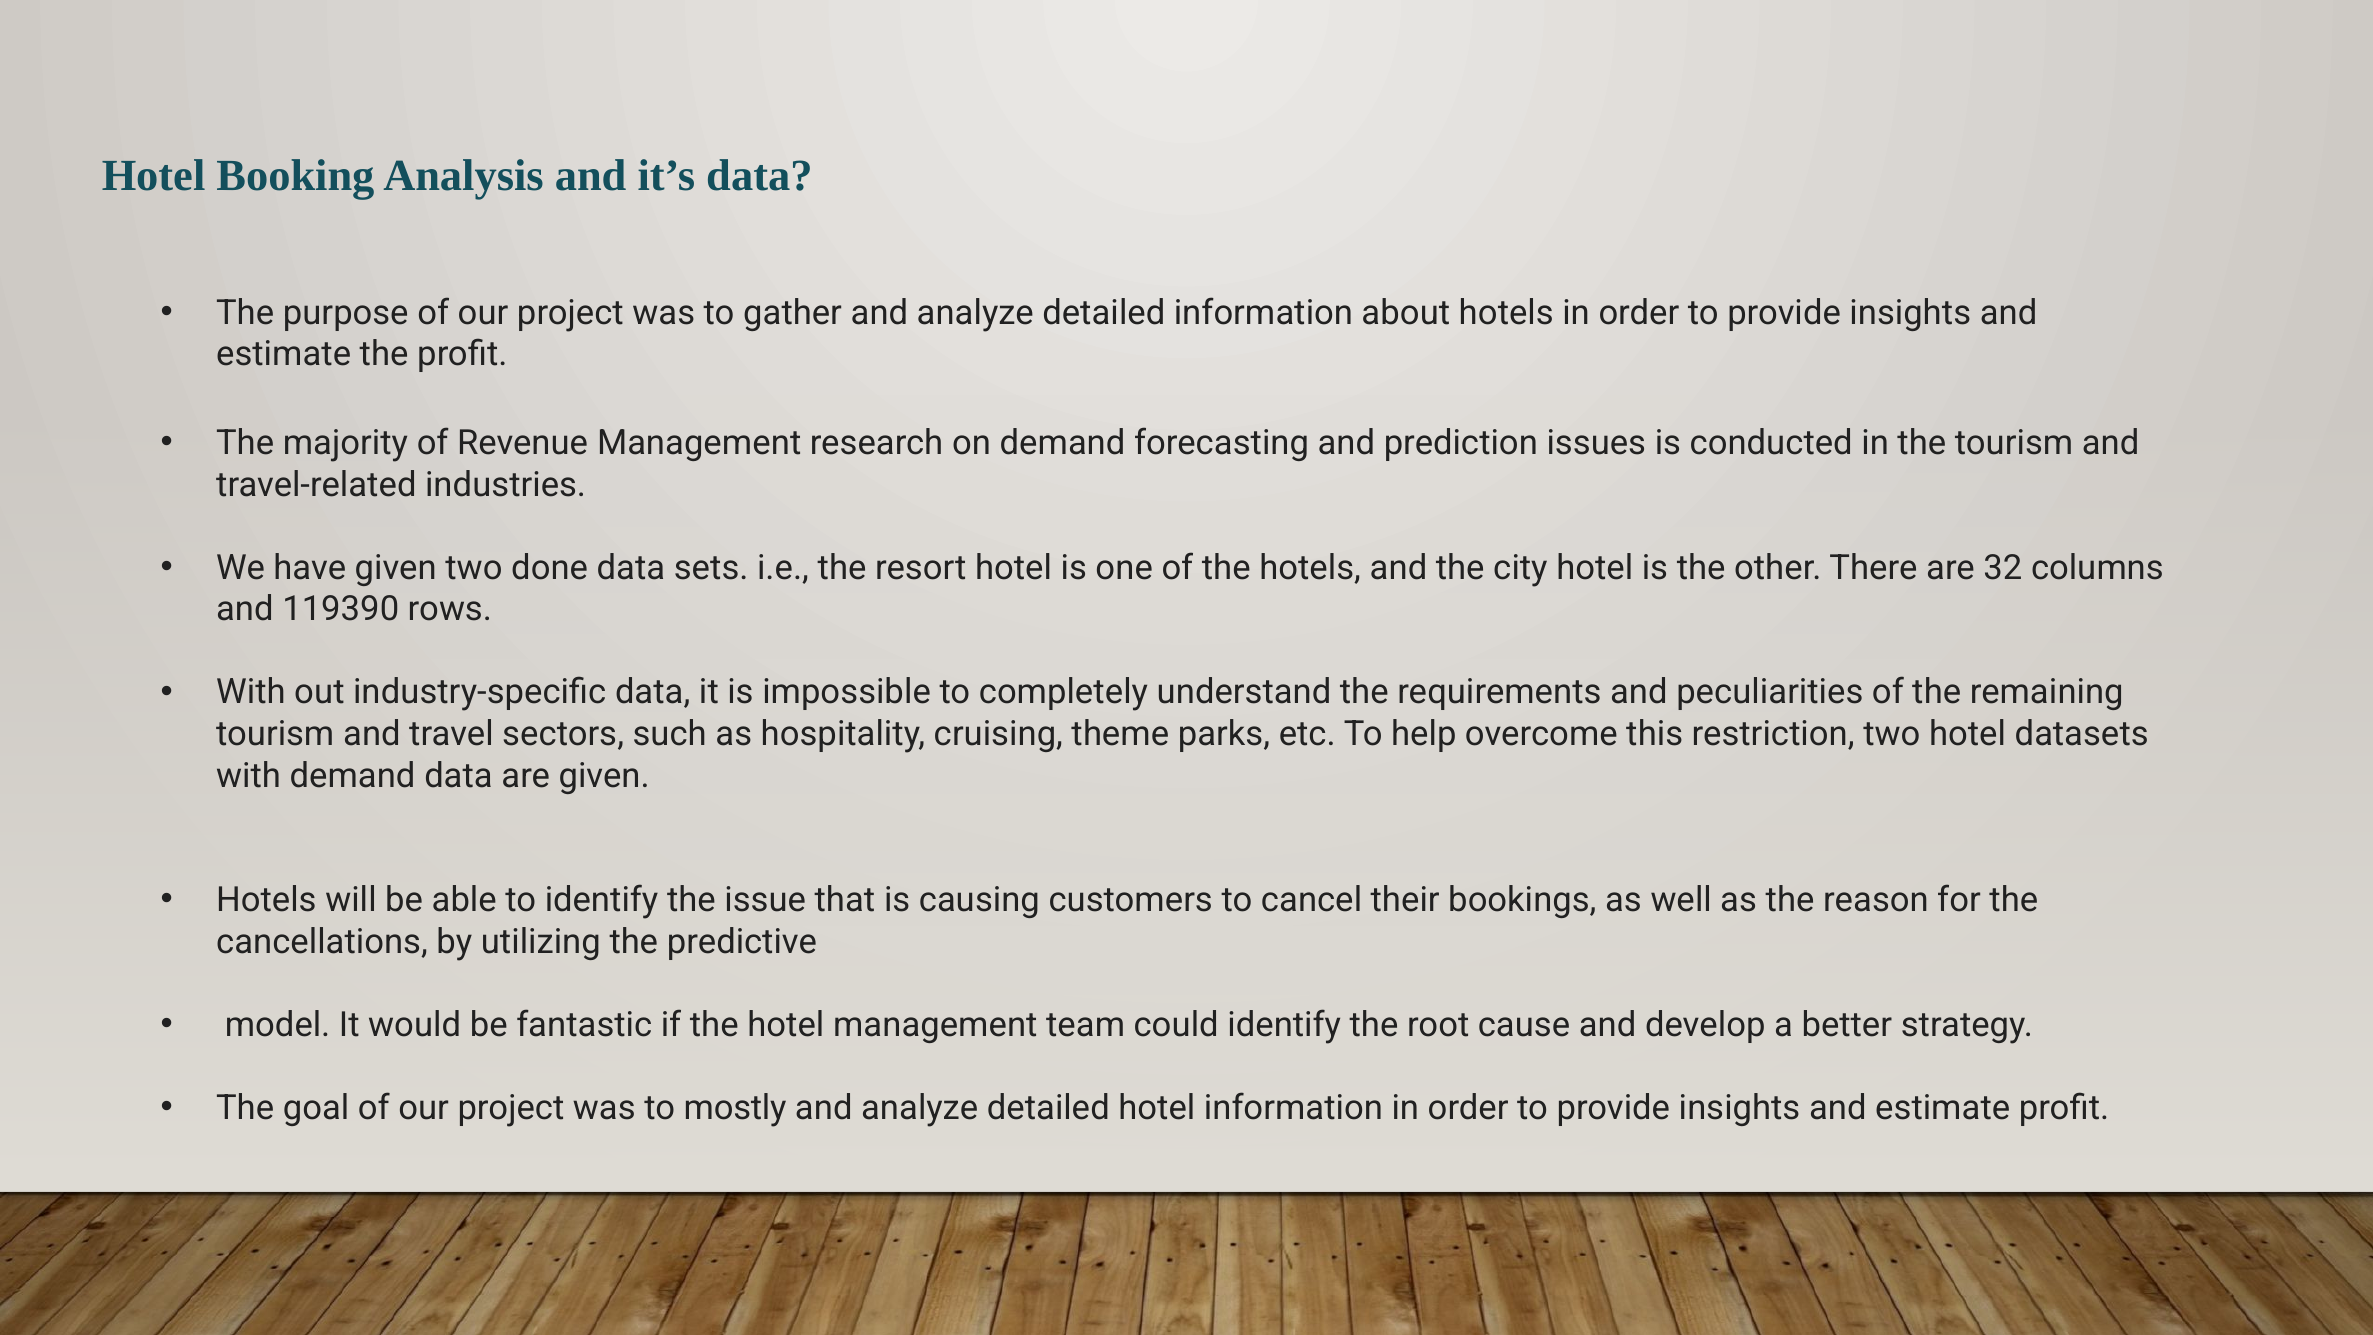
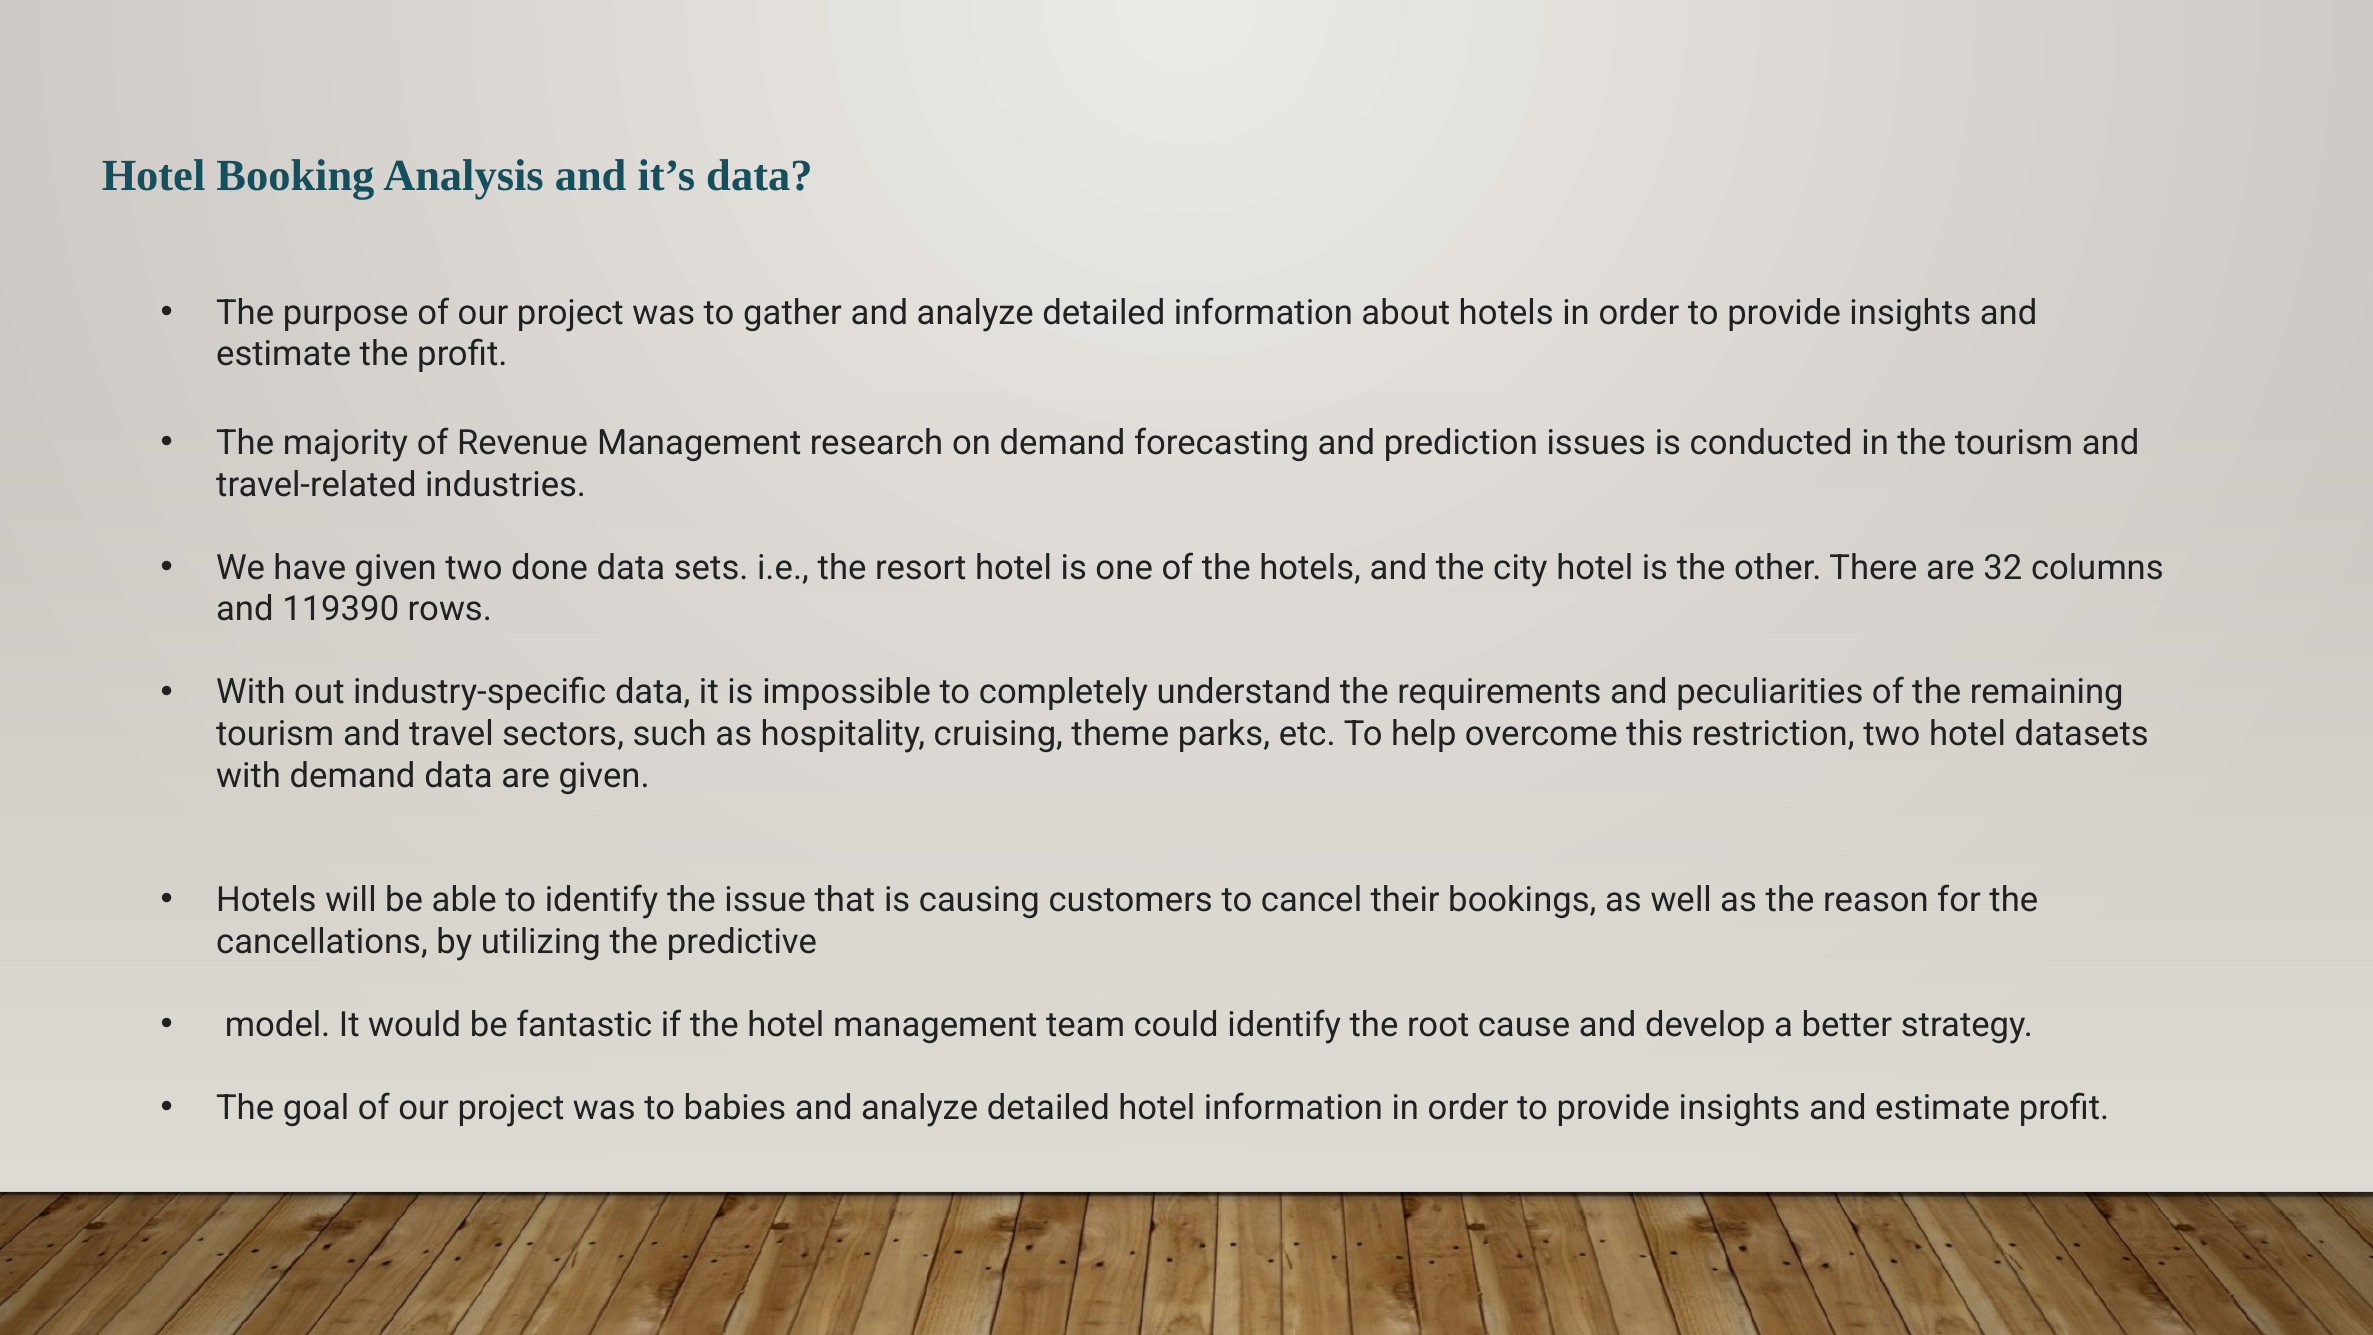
mostly: mostly -> babies
